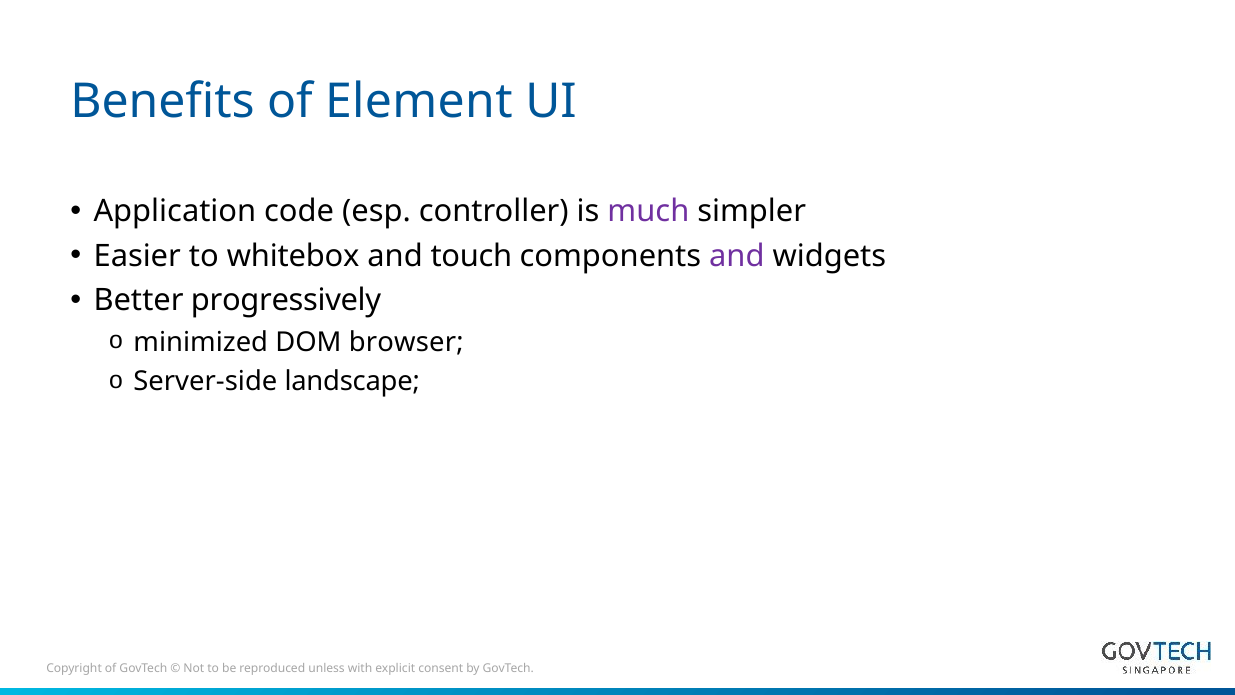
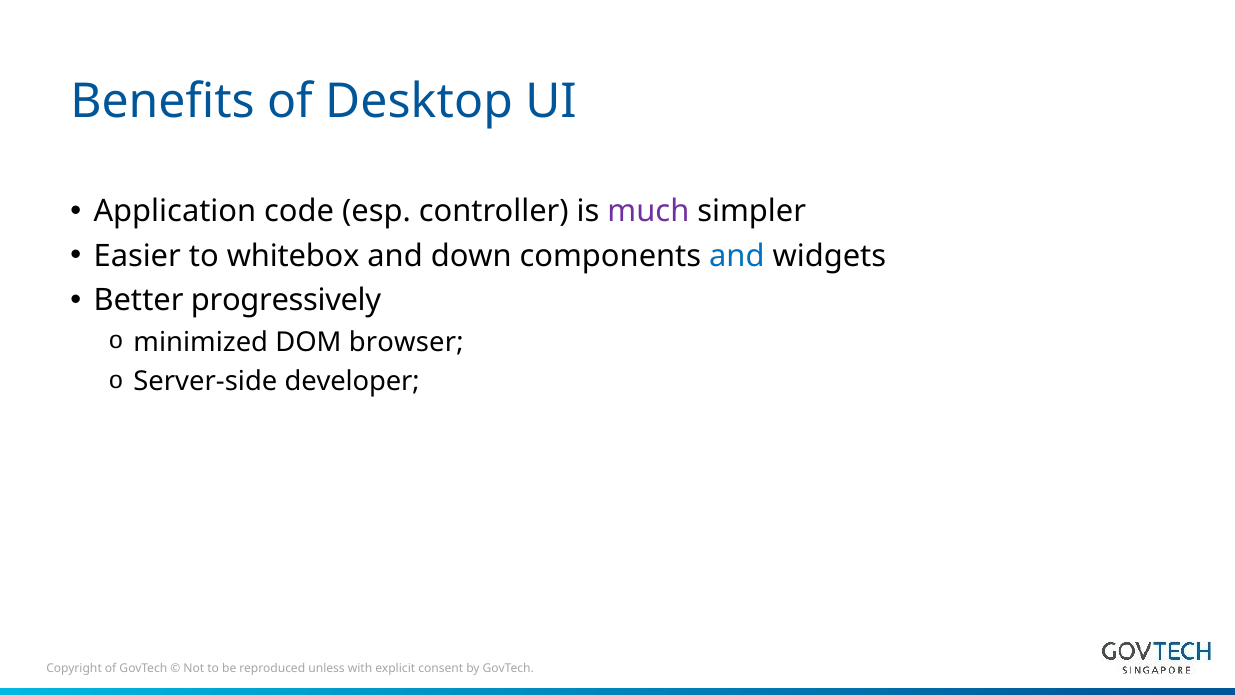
Element: Element -> Desktop
touch: touch -> down
and at (737, 256) colour: purple -> blue
landscape: landscape -> developer
